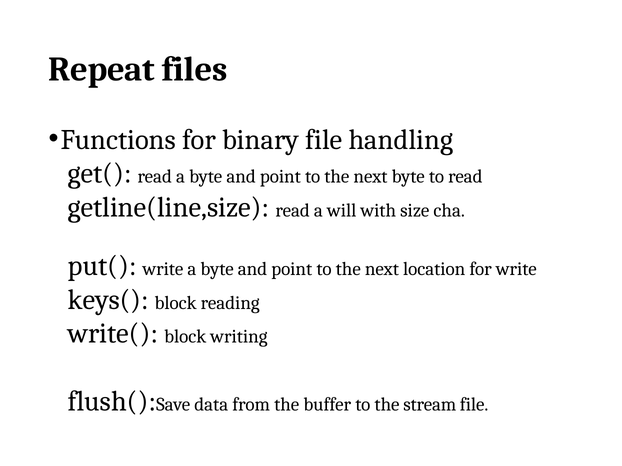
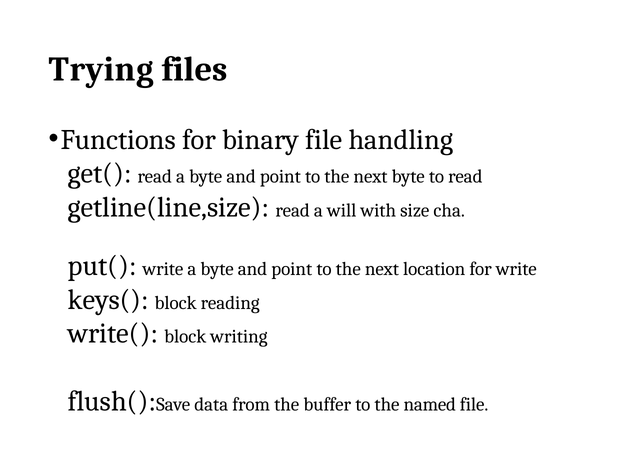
Repeat: Repeat -> Trying
stream: stream -> named
